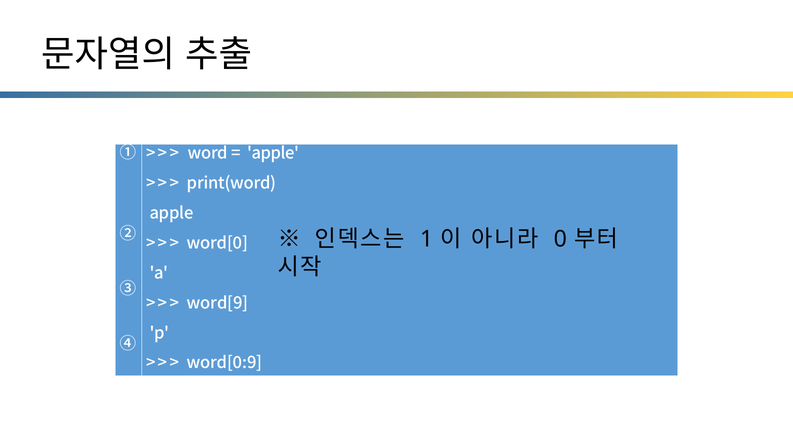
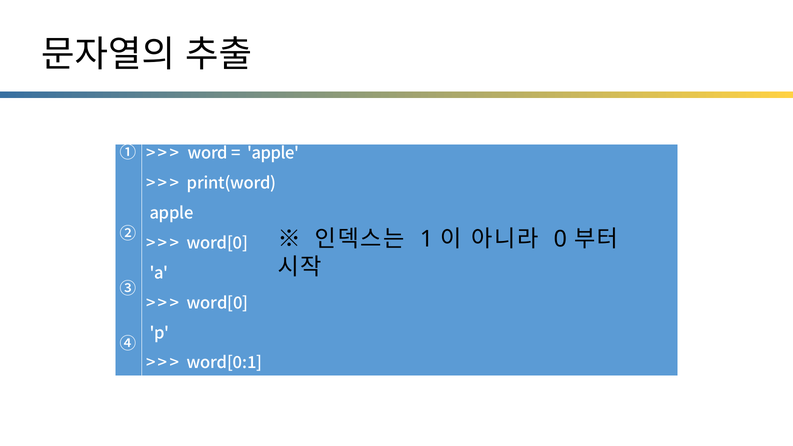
word[9 at (218, 303): word[9 -> word[0
word[0:9: word[0:9 -> word[0:1
